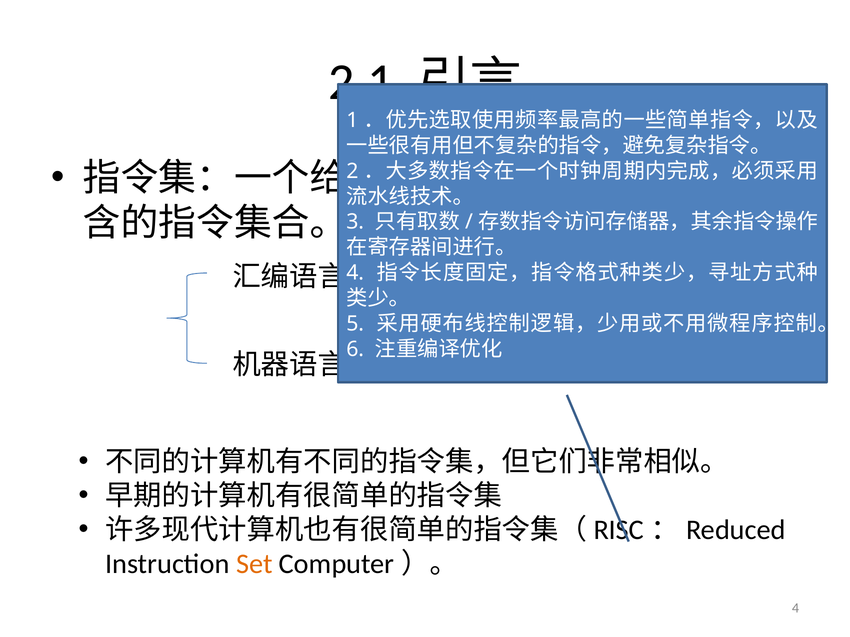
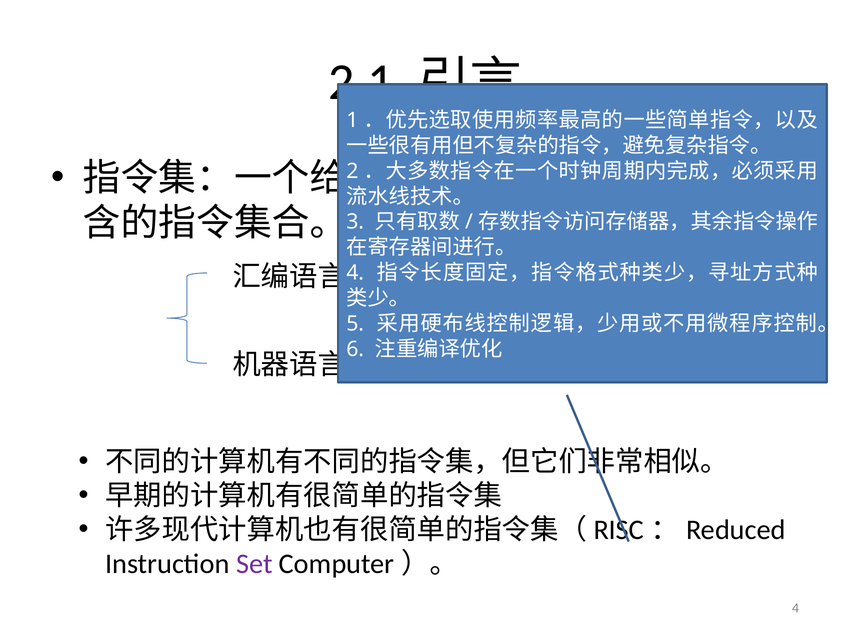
Set colour: orange -> purple
